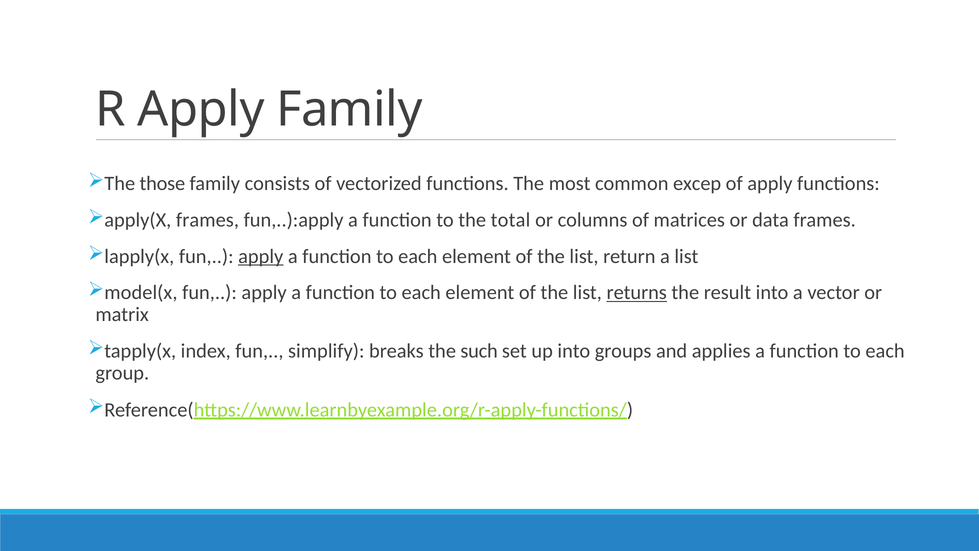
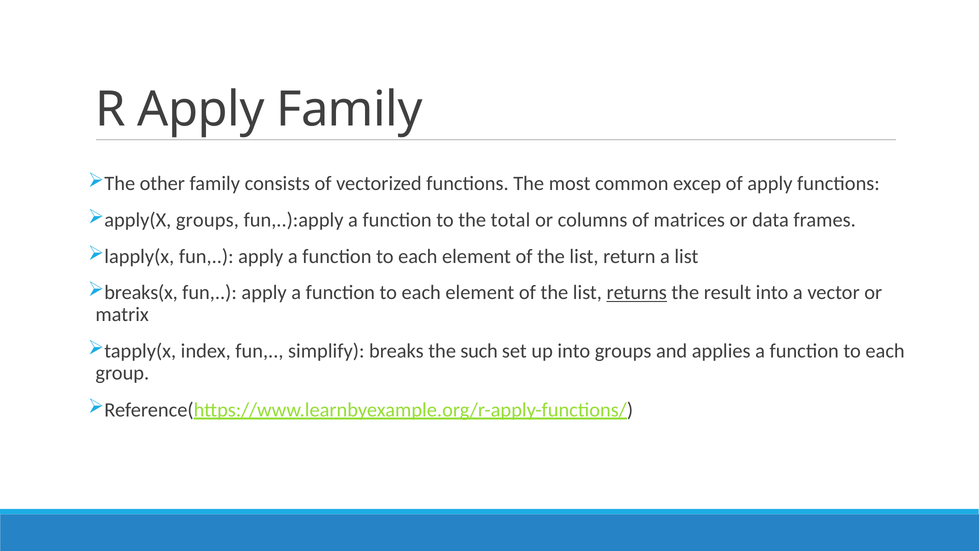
those: those -> other
apply(X frames: frames -> groups
apply at (261, 256) underline: present -> none
model(x: model(x -> breaks(x
